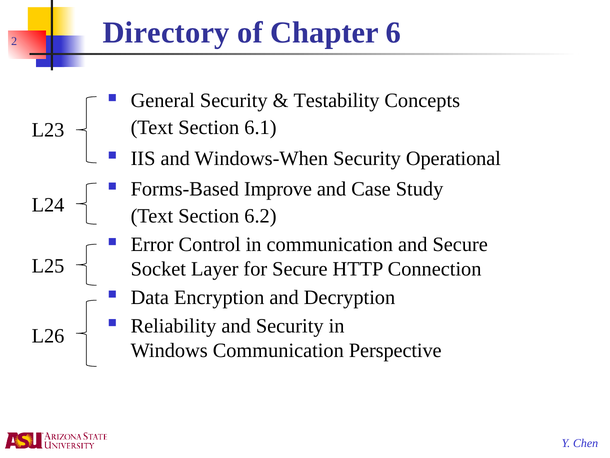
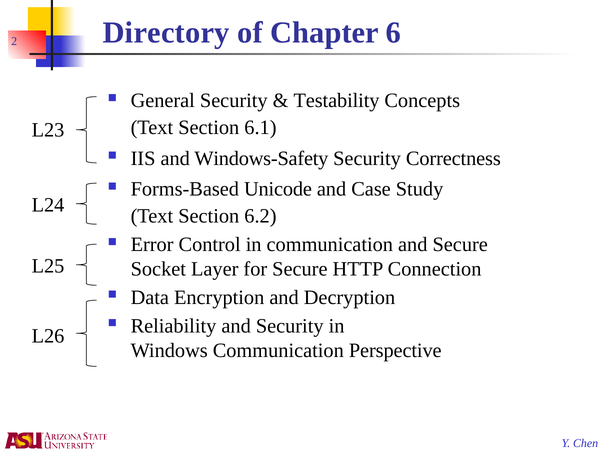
Windows-When: Windows-When -> Windows-Safety
Operational: Operational -> Correctness
Improve: Improve -> Unicode
